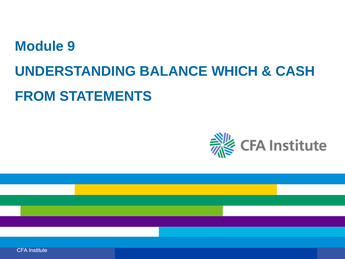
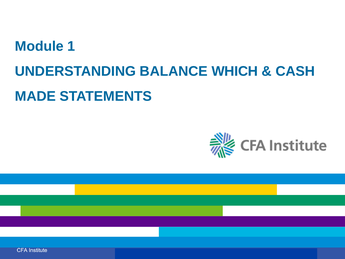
9: 9 -> 1
FROM: FROM -> MADE
